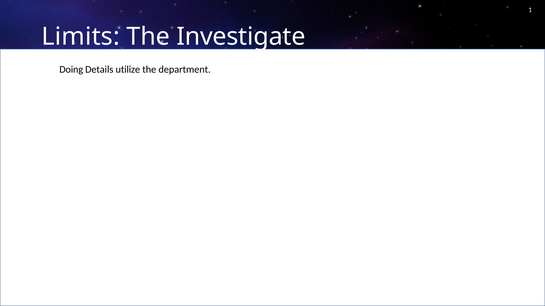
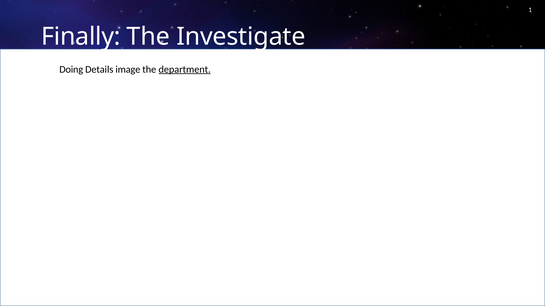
Limits: Limits -> Finally
utilize: utilize -> image
department underline: none -> present
